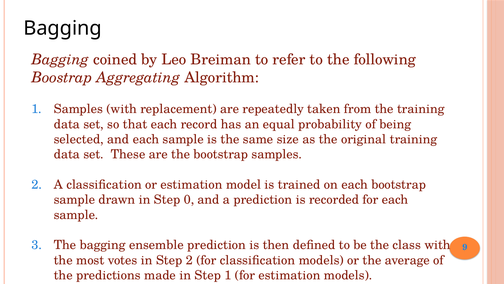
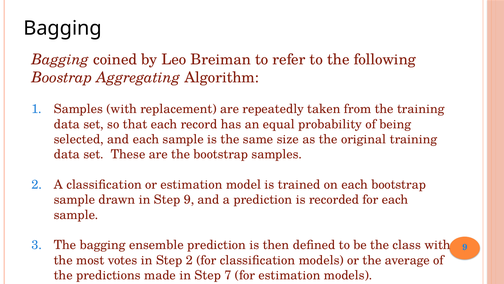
Step 0: 0 -> 9
Step 1: 1 -> 7
